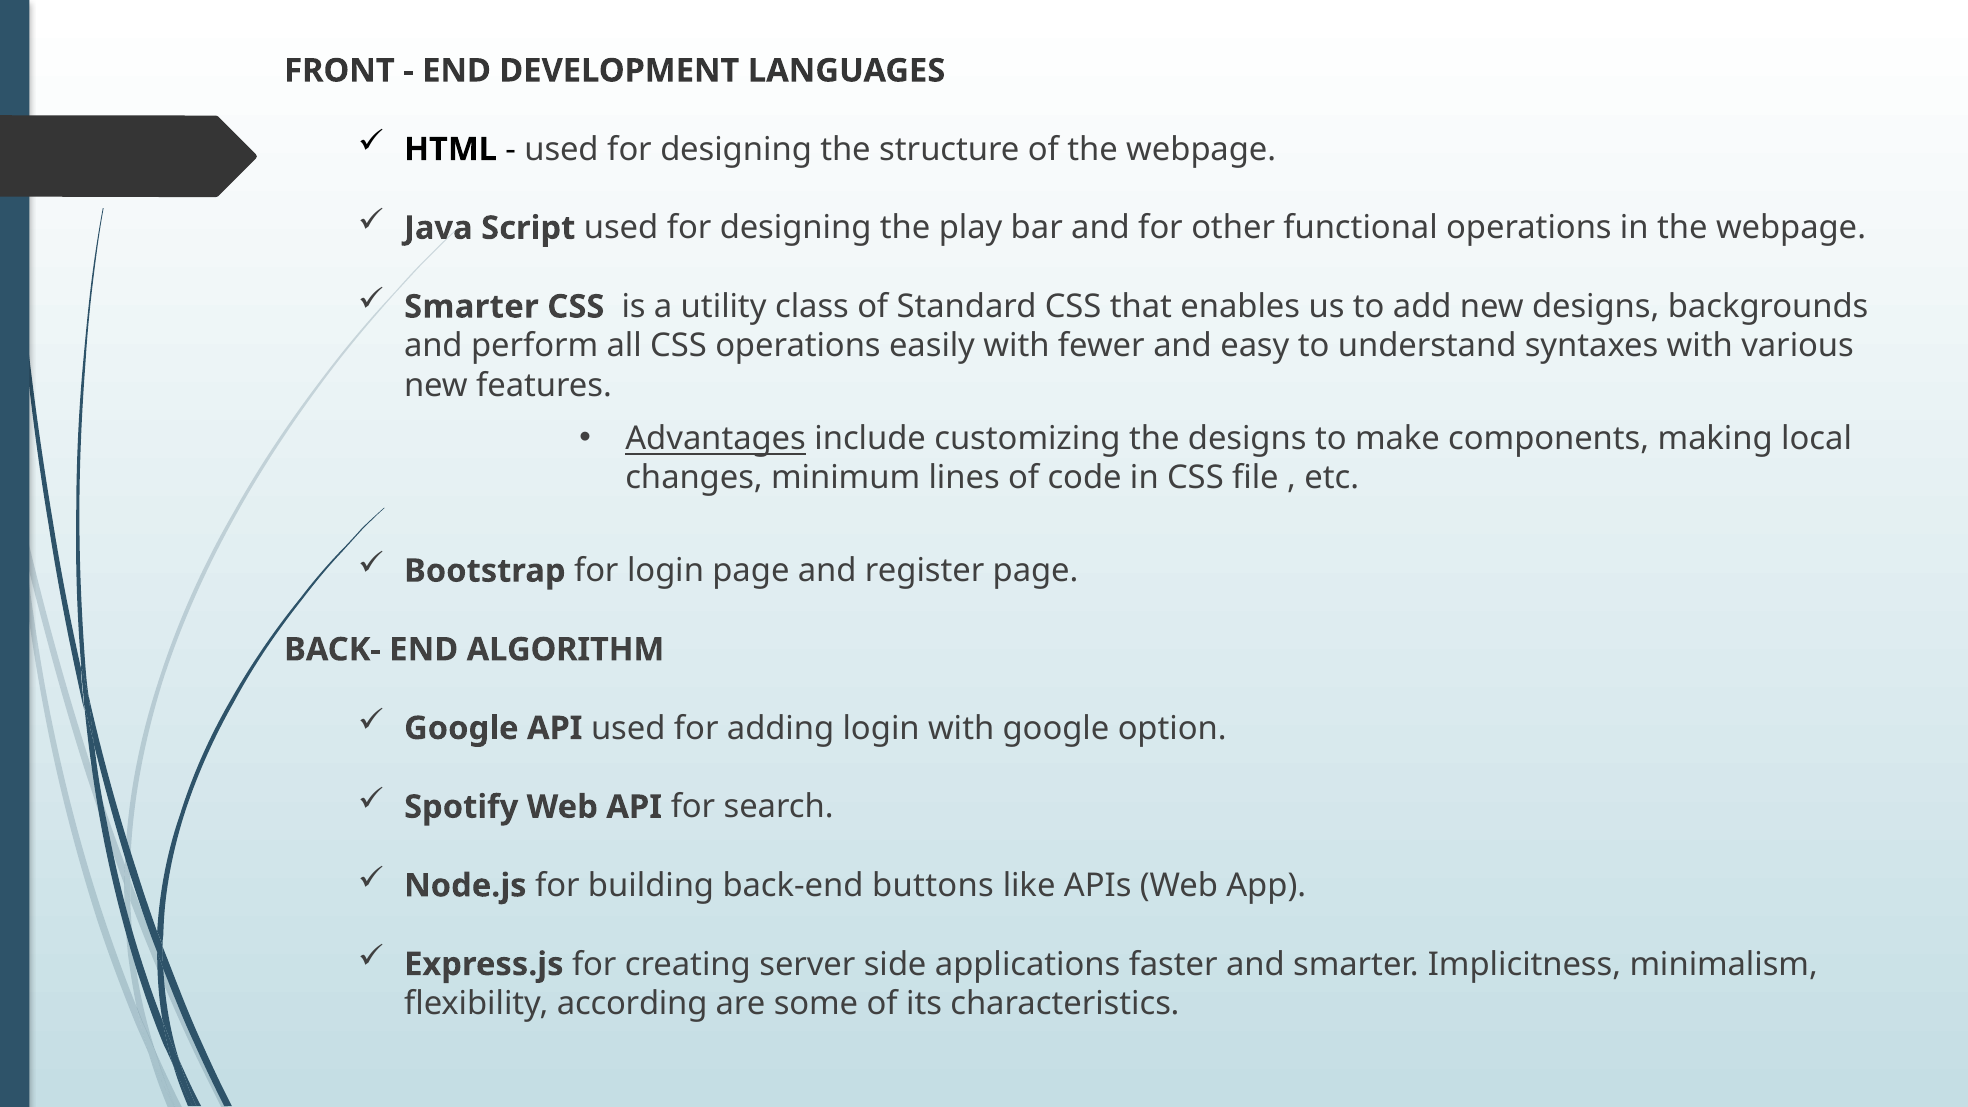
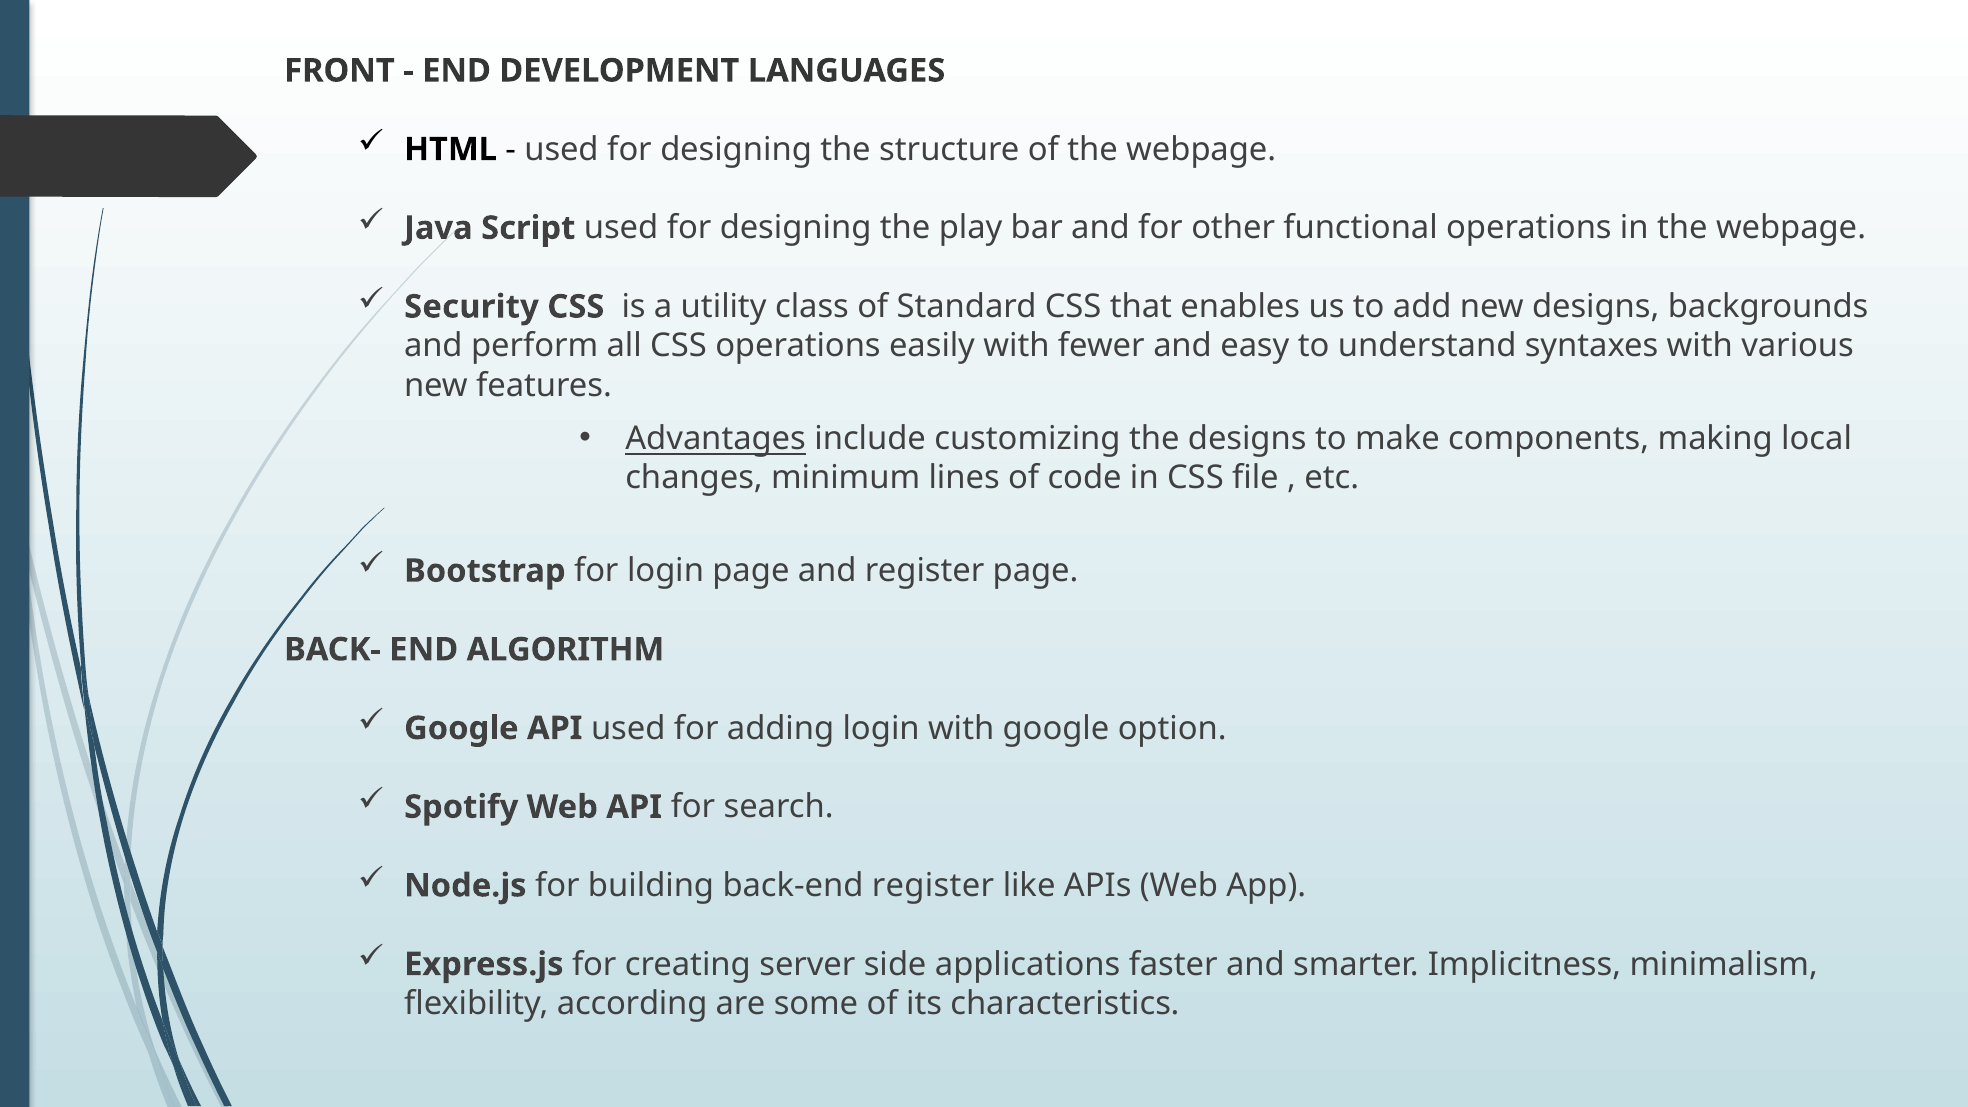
Smarter at (471, 307): Smarter -> Security
back-end buttons: buttons -> register
